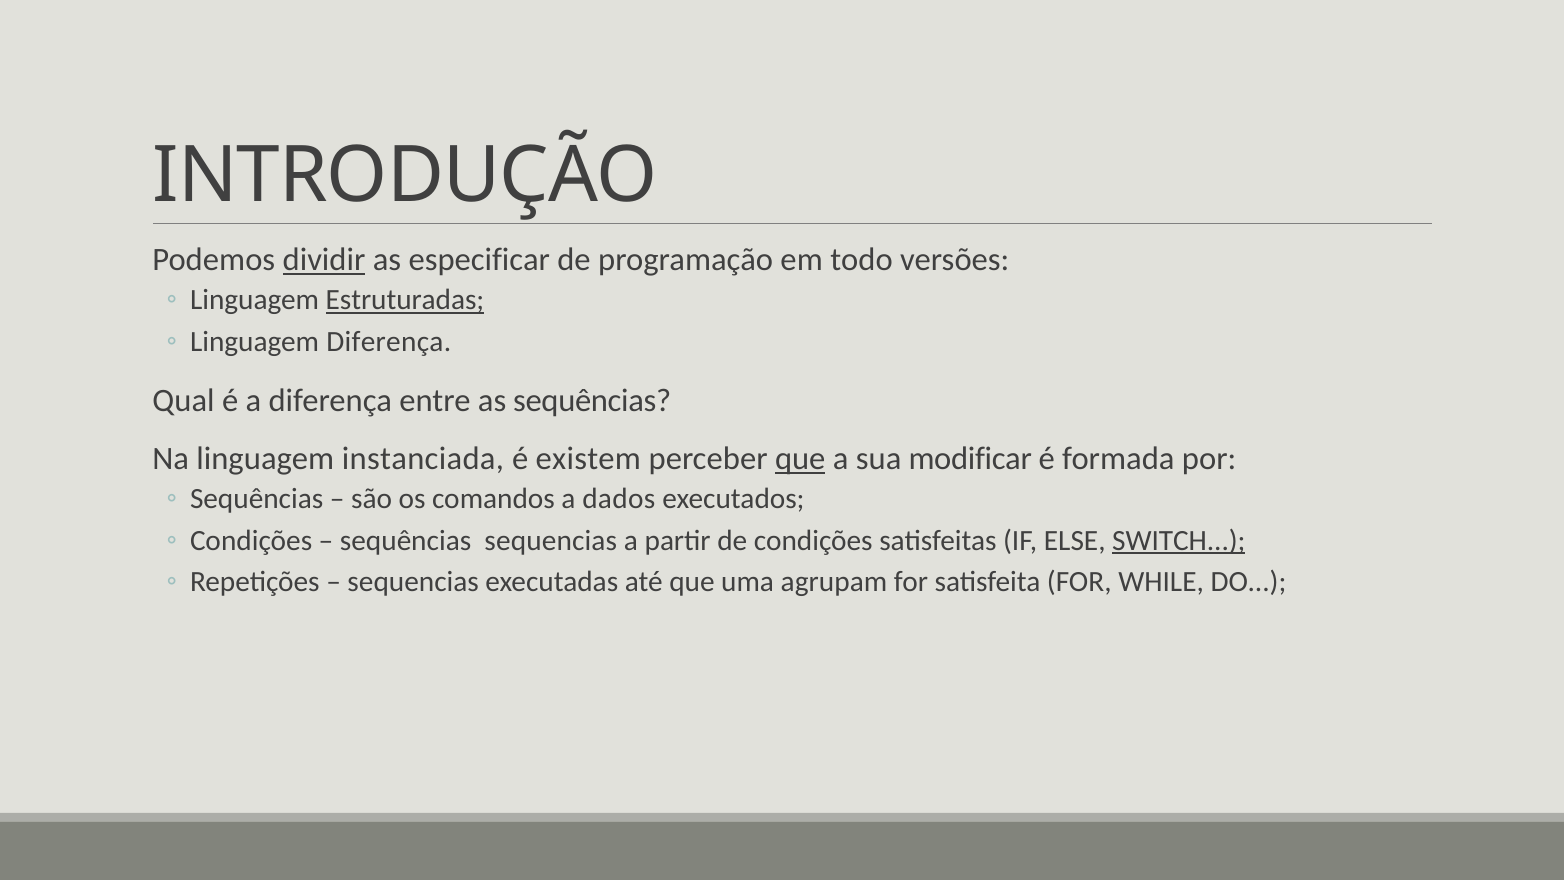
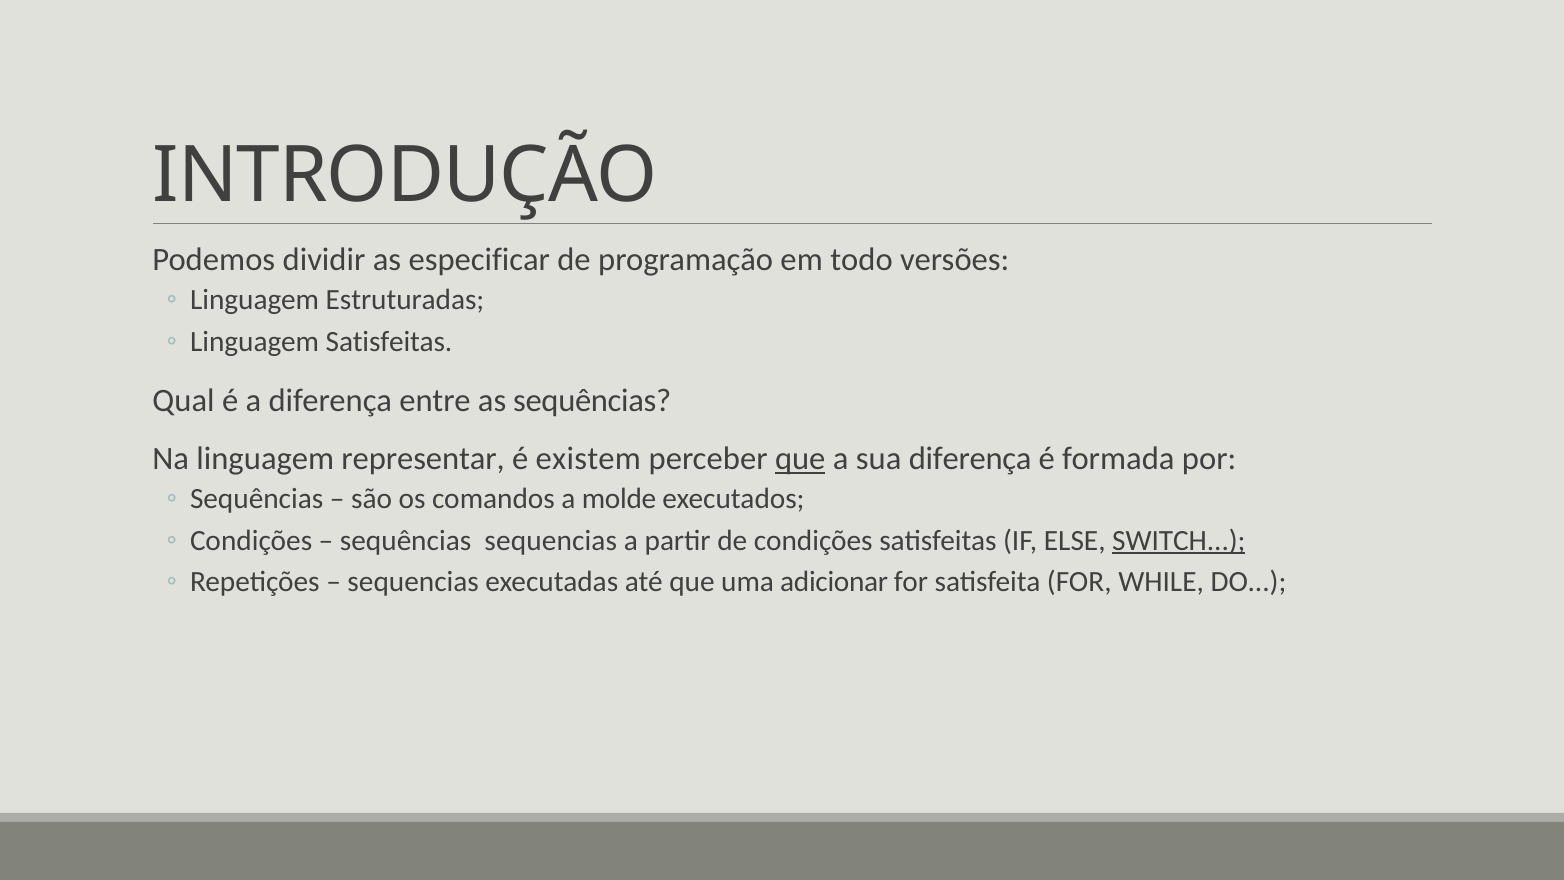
dividir underline: present -> none
Estruturadas underline: present -> none
Linguagem Diferença: Diferença -> Satisfeitas
instanciada: instanciada -> representar
sua modificar: modificar -> diferença
dados: dados -> molde
agrupam: agrupam -> adicionar
